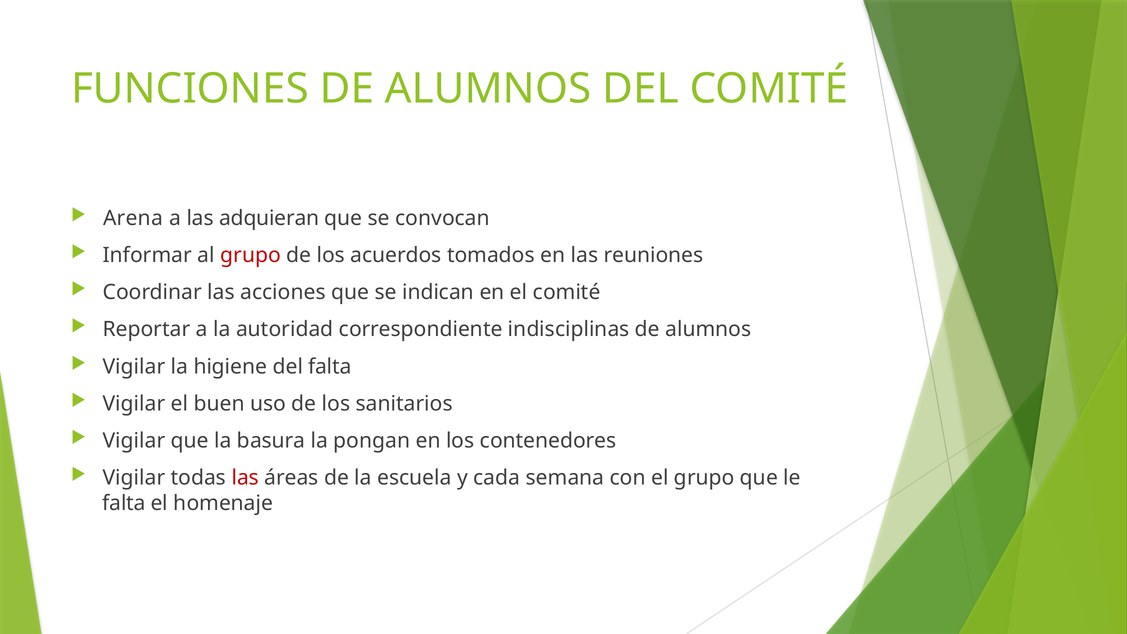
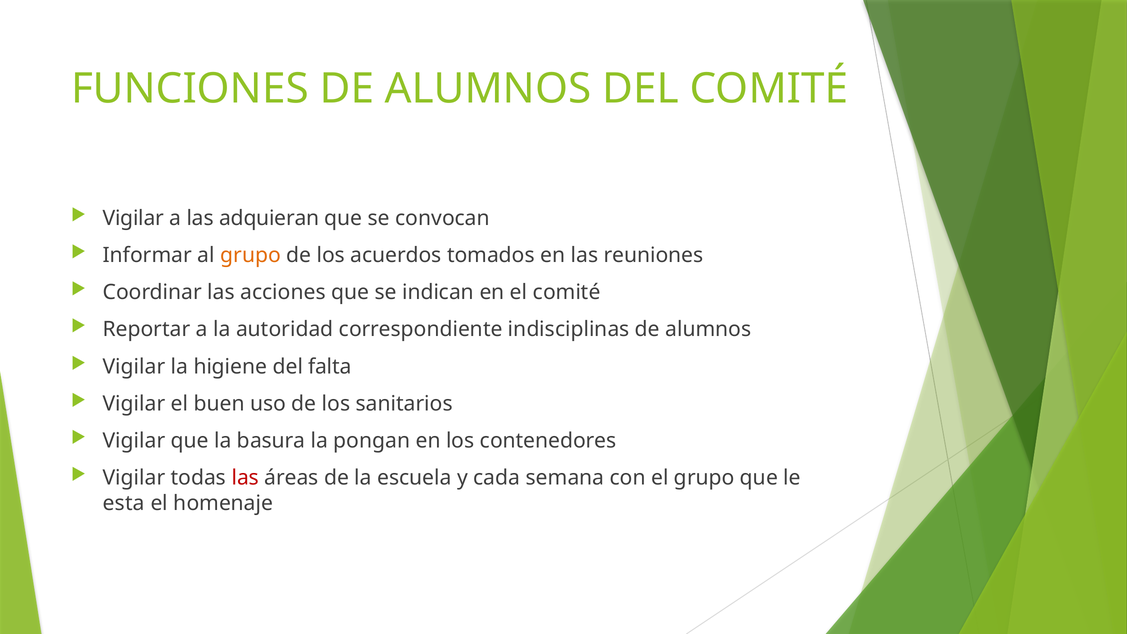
Arena at (133, 218): Arena -> Vigilar
grupo at (251, 255) colour: red -> orange
falta at (124, 503): falta -> esta
